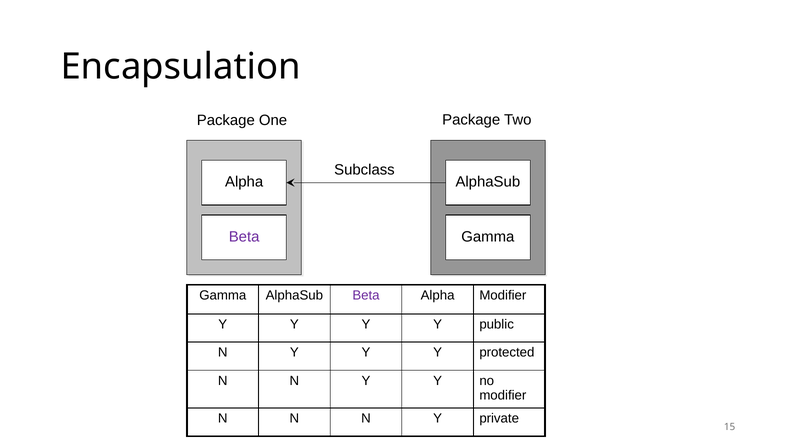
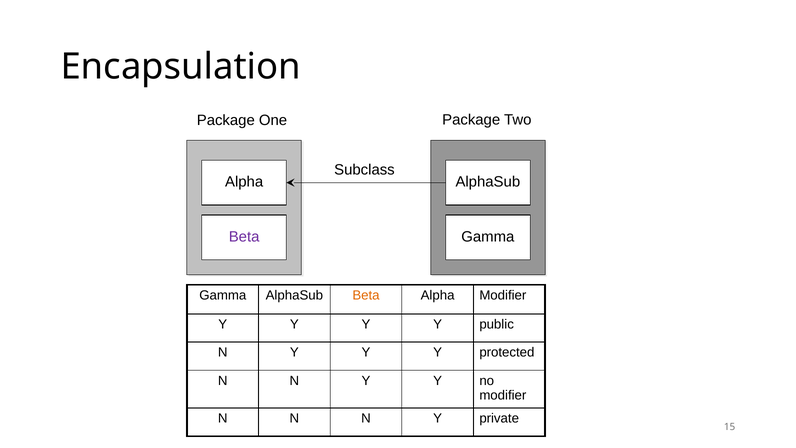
Beta at (366, 295) colour: purple -> orange
